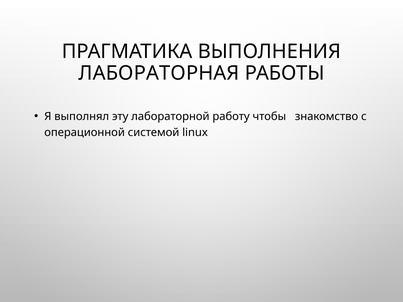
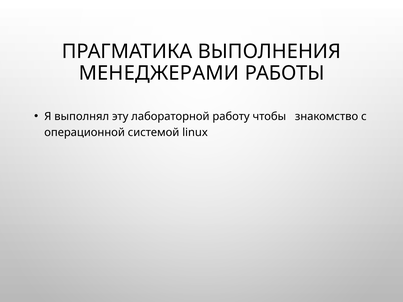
ЛАБОРАТОРНАЯ: ЛАБОРАТОРНАЯ -> МЕНЕДЖЕРАМИ
